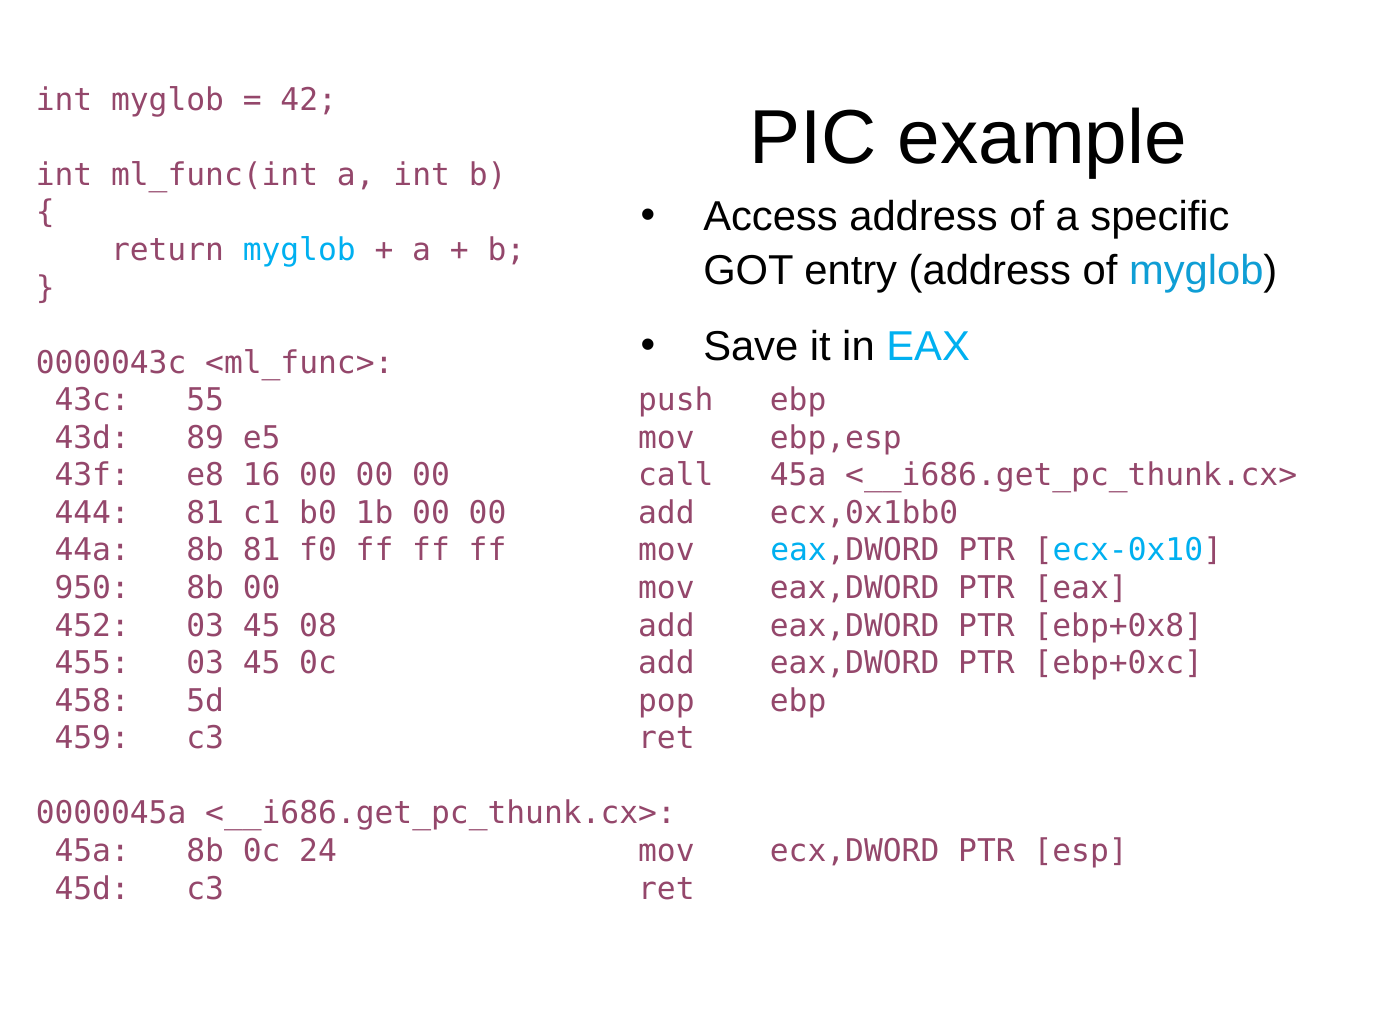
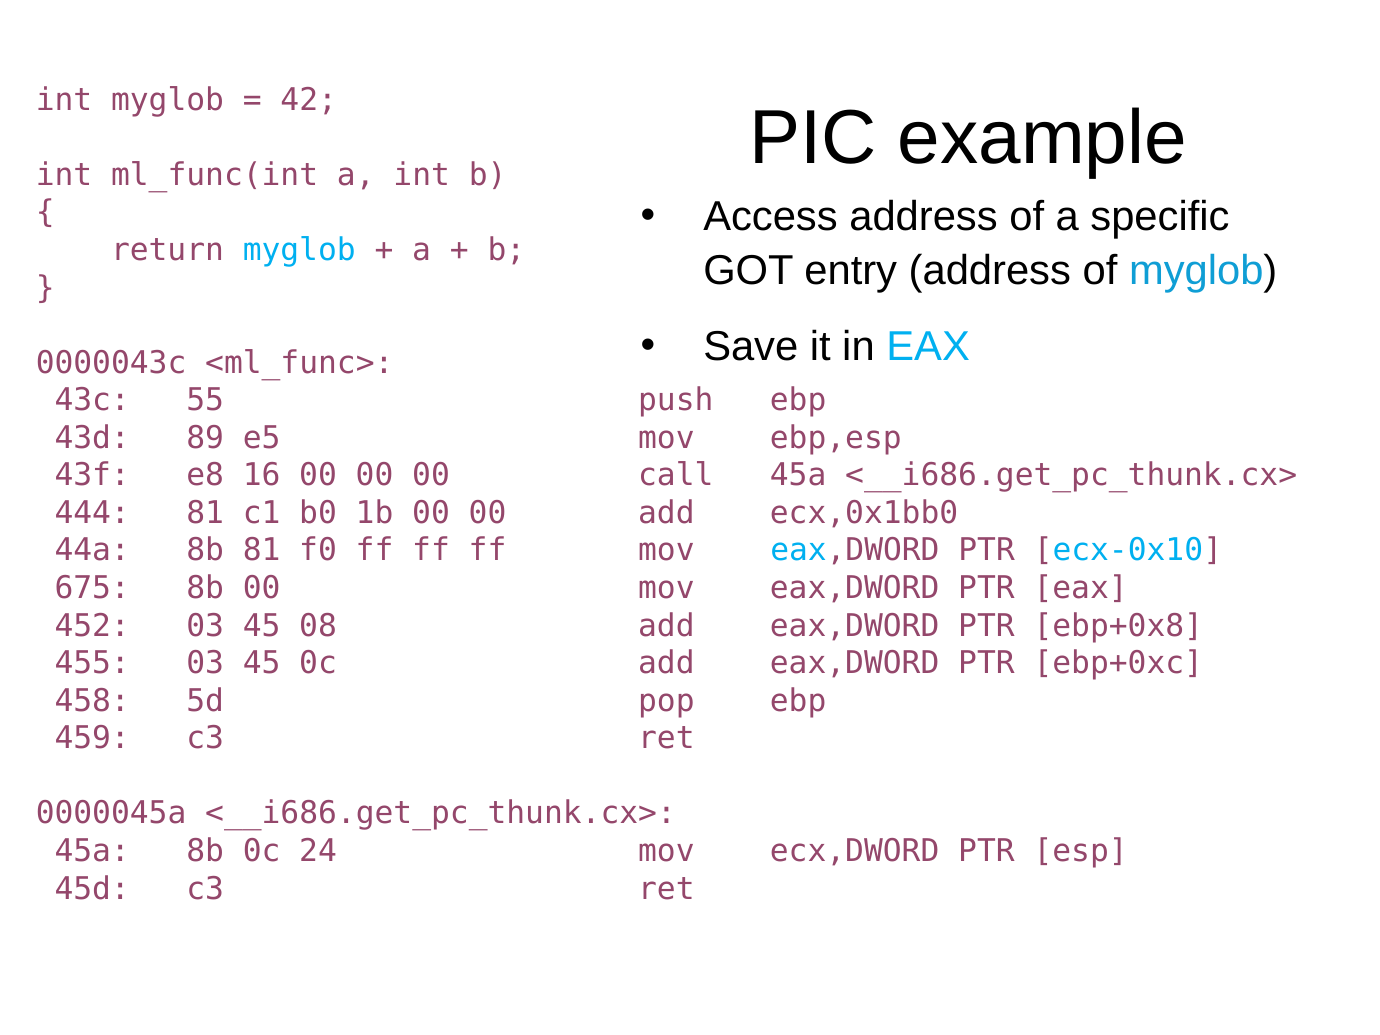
950: 950 -> 675
